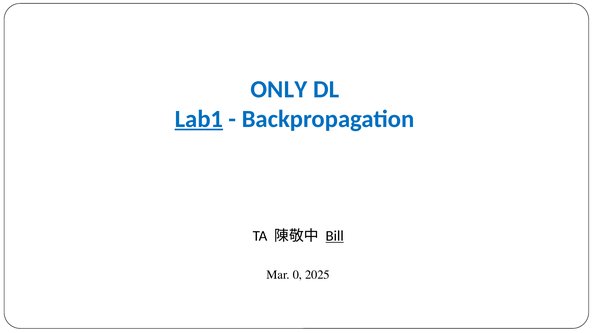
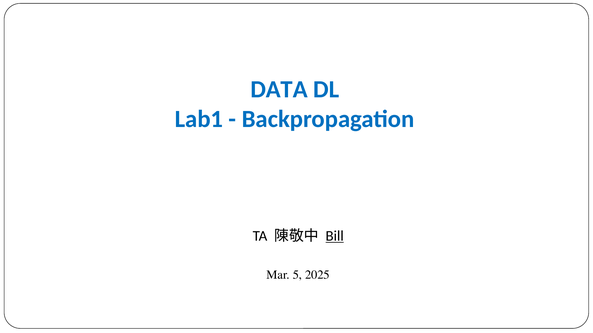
ONLY: ONLY -> DATA
Lab1 underline: present -> none
0: 0 -> 5
